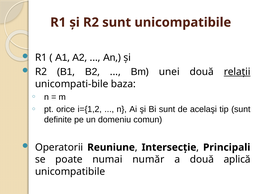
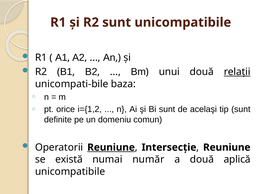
unei: unei -> unui
Reuniune at (111, 147) underline: none -> present
Principali at (227, 147): Principali -> Reuniune
poate: poate -> există
